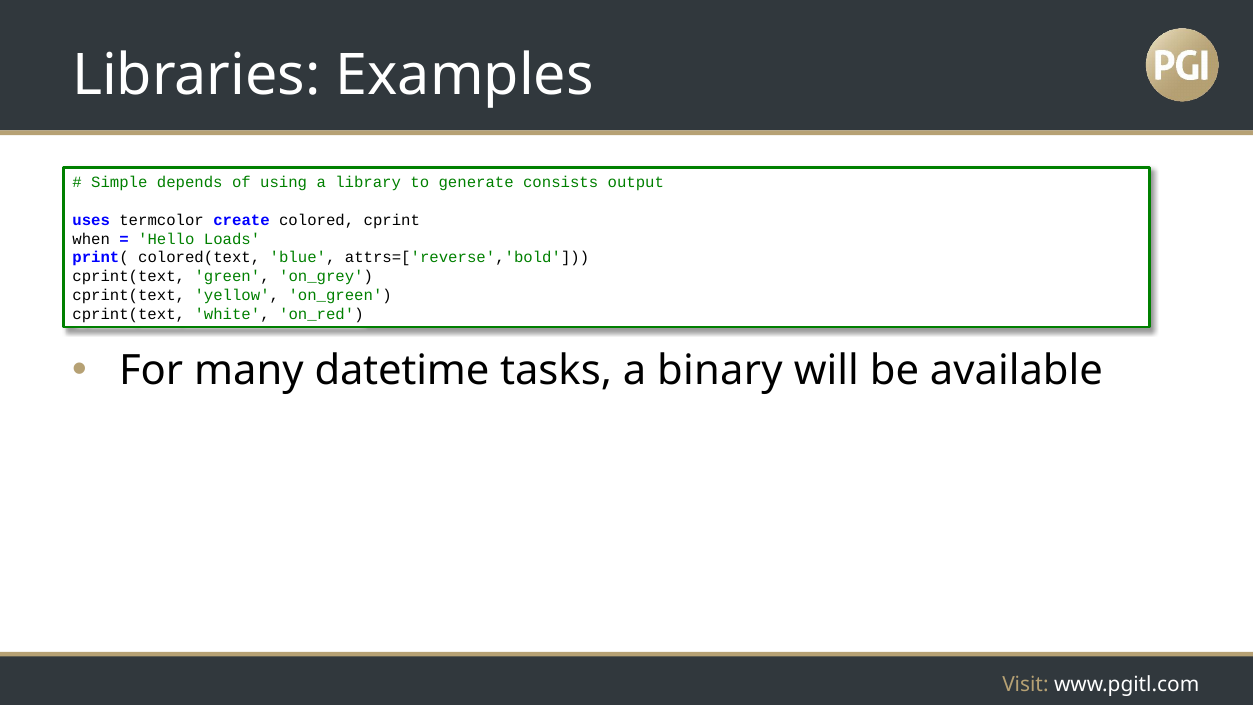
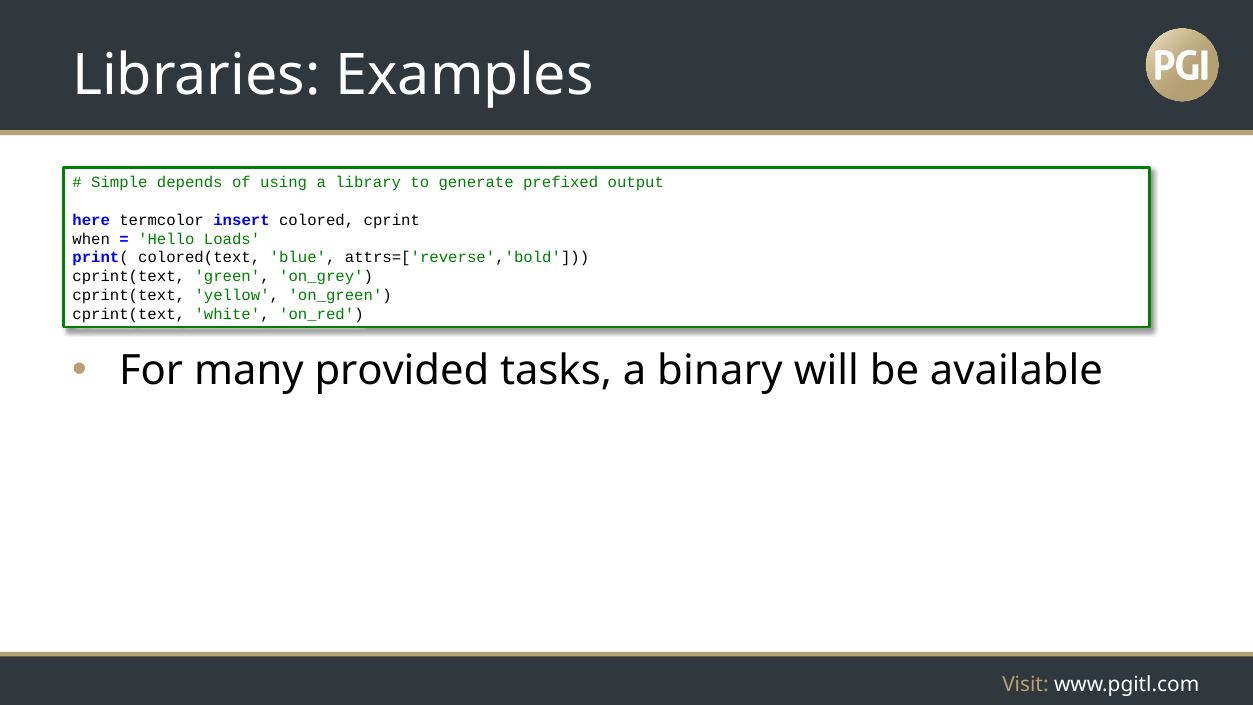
consists: consists -> prefixed
uses: uses -> here
create: create -> insert
datetime: datetime -> provided
